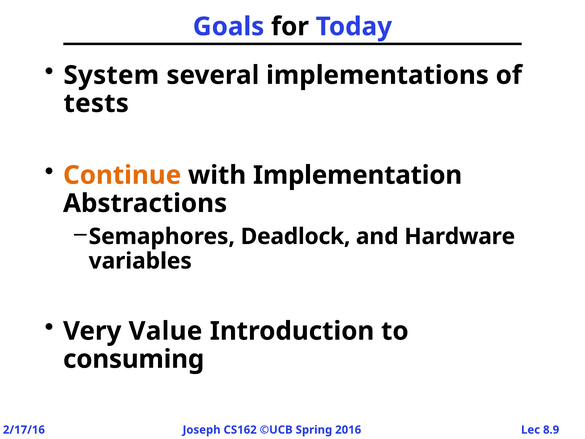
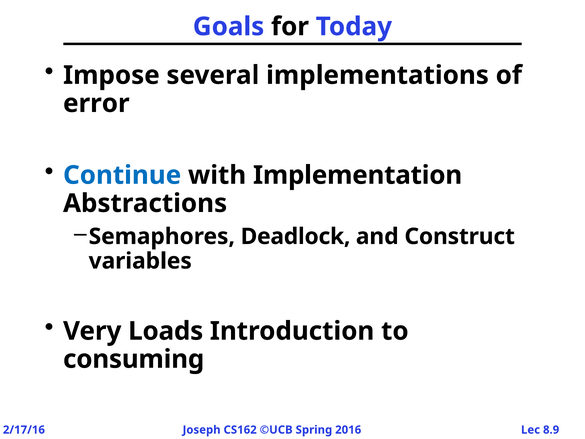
System: System -> Impose
tests: tests -> error
Continue colour: orange -> blue
Hardware: Hardware -> Construct
Value: Value -> Loads
